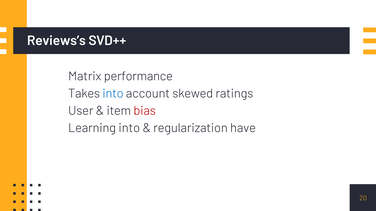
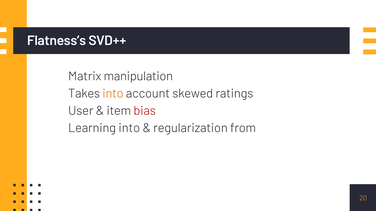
Reviews’s: Reviews’s -> Flatness’s
performance: performance -> manipulation
into at (113, 94) colour: blue -> orange
have: have -> from
